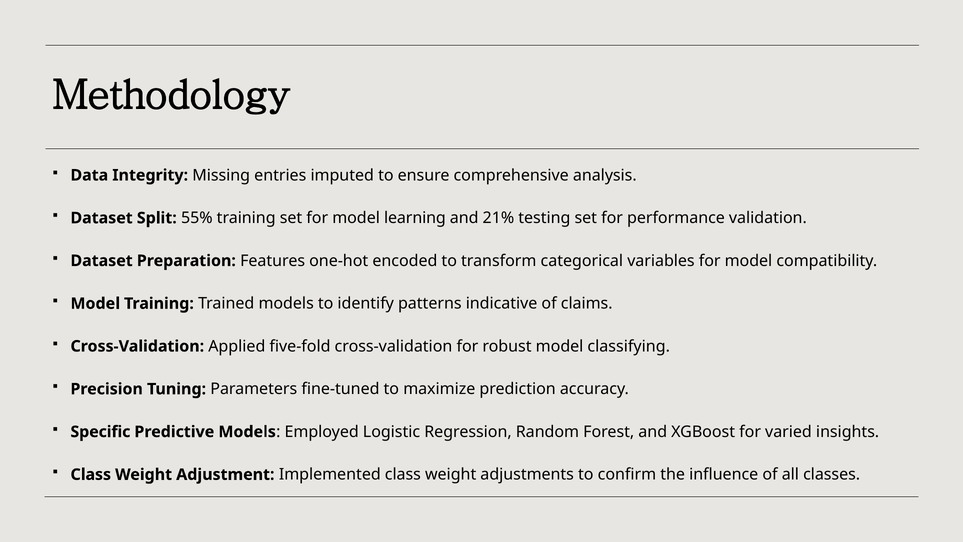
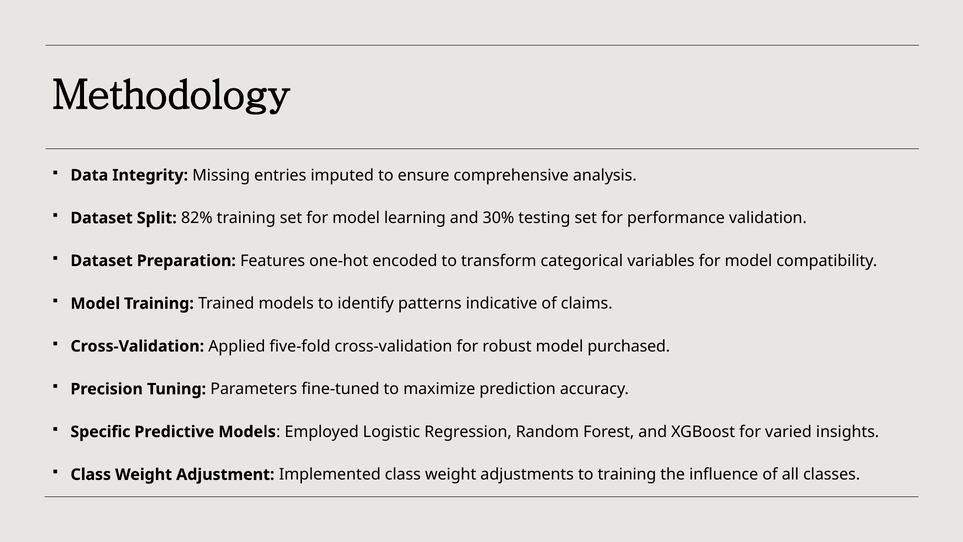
55%: 55% -> 82%
21%: 21% -> 30%
classifying: classifying -> purchased
to confirm: confirm -> training
